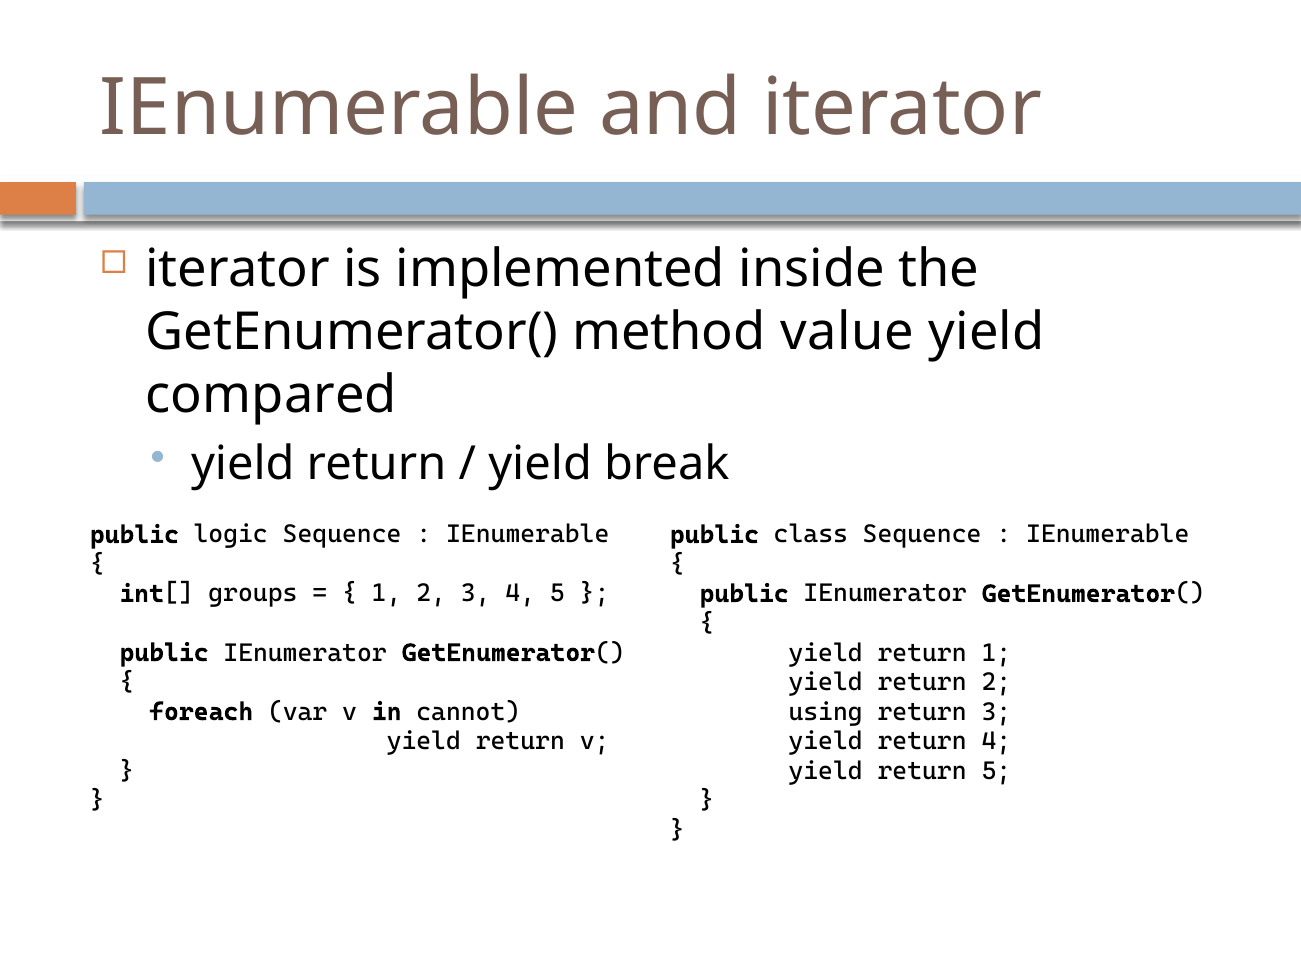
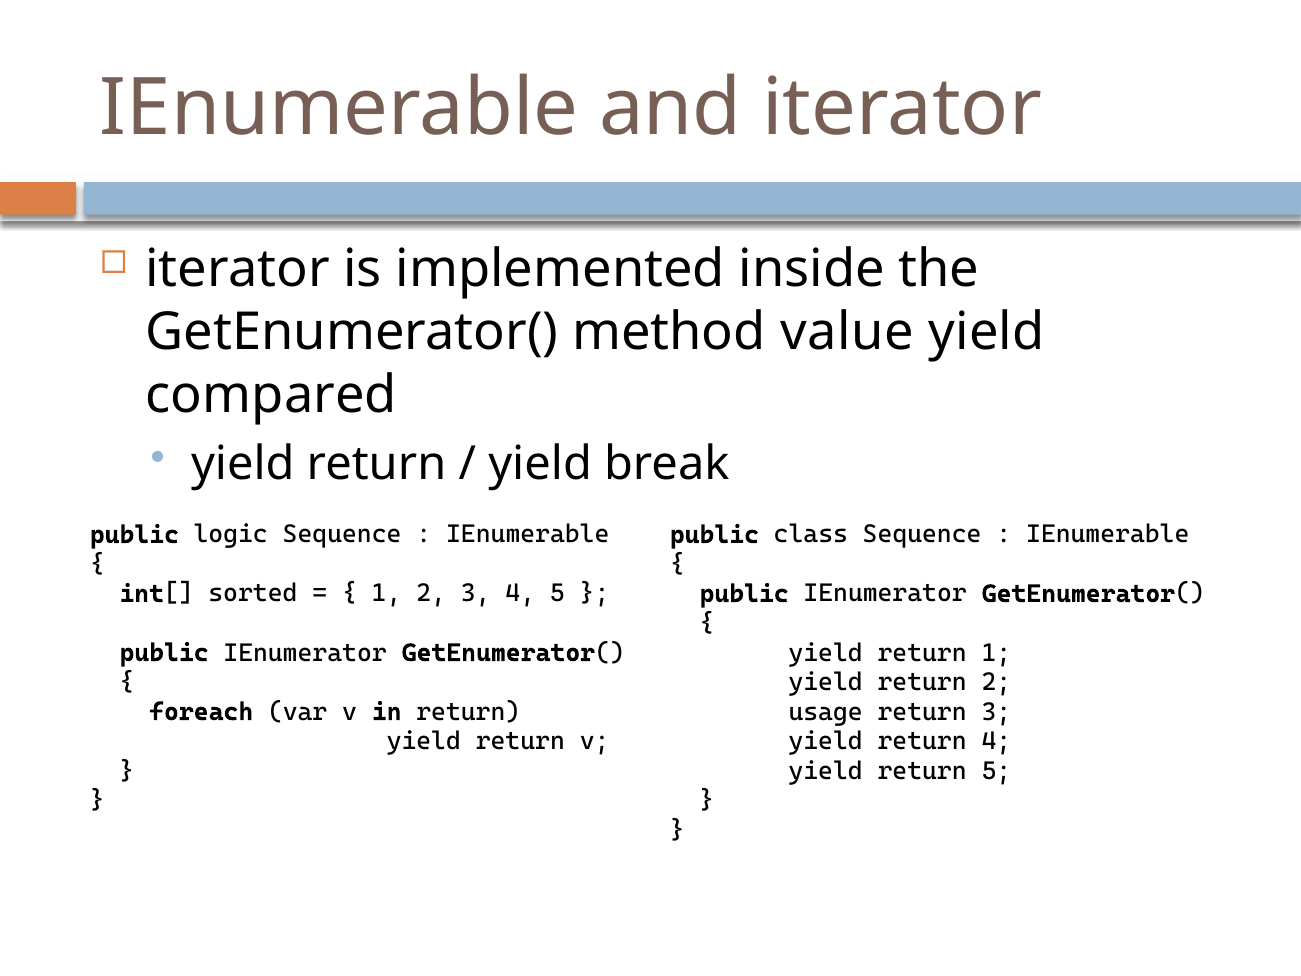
groups: groups -> sorted
using: using -> usage
in cannot: cannot -> return
